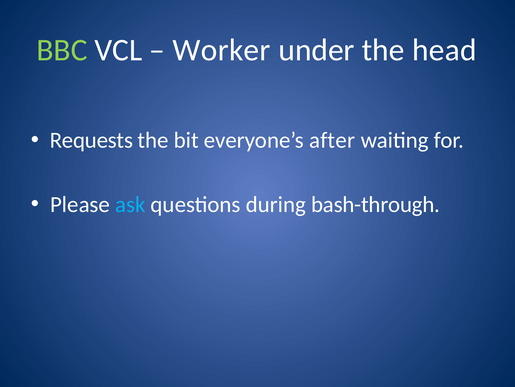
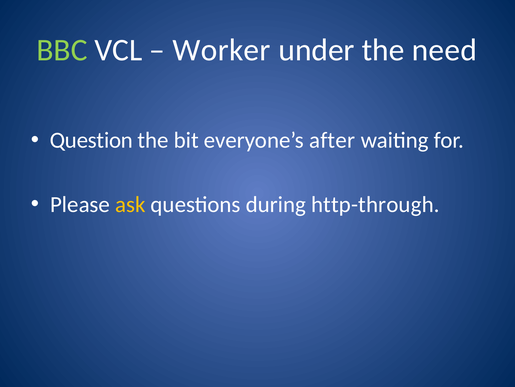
head: head -> need
Requests: Requests -> Question
ask colour: light blue -> yellow
bash-through: bash-through -> http-through
